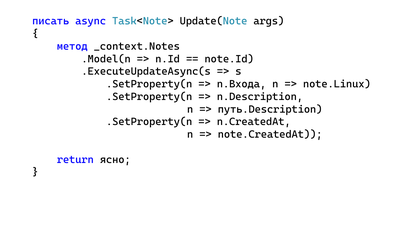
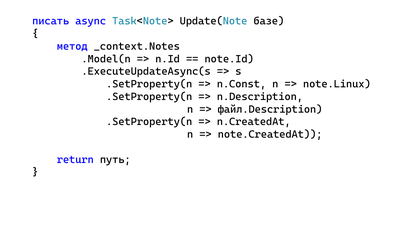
args: args -> базе
n.Входа: n.Входа -> n.Const
путь.Description: путь.Description -> файл.Description
ясно: ясно -> путь
